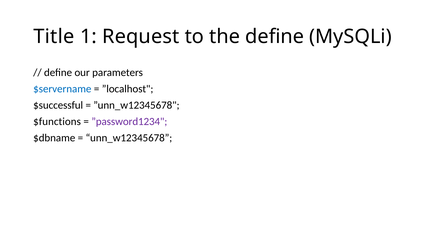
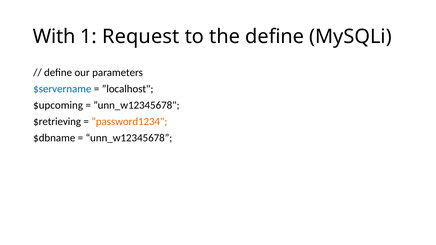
Title: Title -> With
$successful: $successful -> $upcoming
$functions: $functions -> $retrieving
”password1234 colour: purple -> orange
